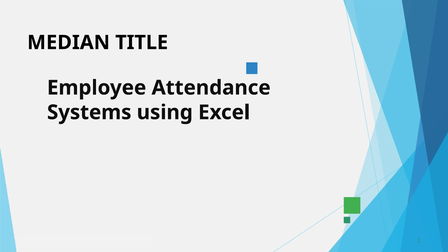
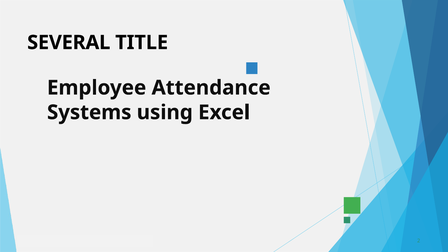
MEDIAN: MEDIAN -> SEVERAL
